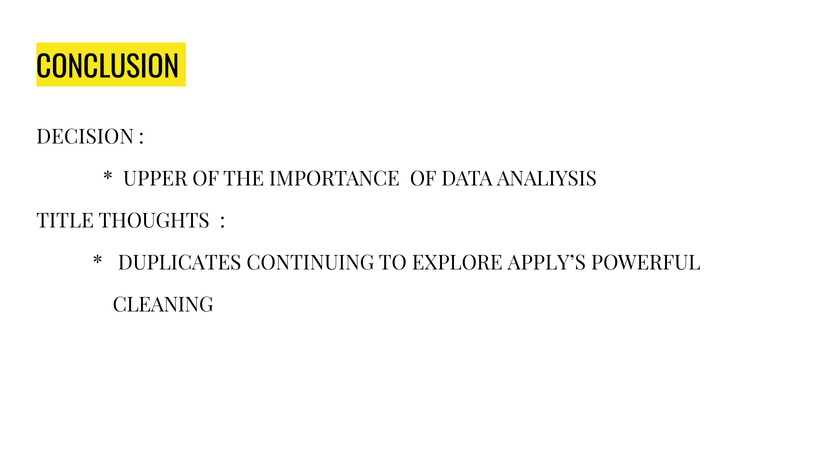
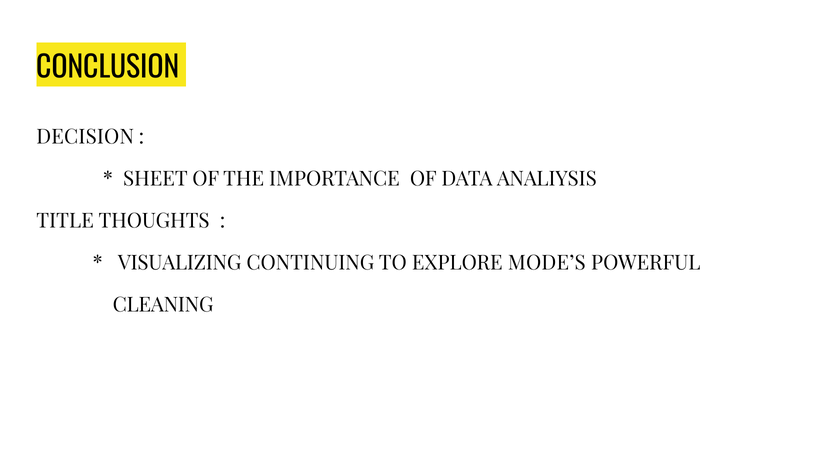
UPPER: UPPER -> SHEET
DUPLICATES: DUPLICATES -> VISUALIZING
APPLY’S: APPLY’S -> MODE’S
